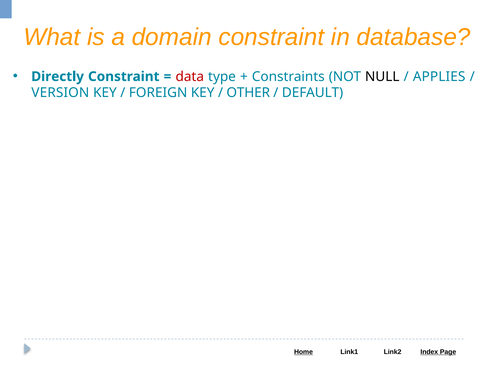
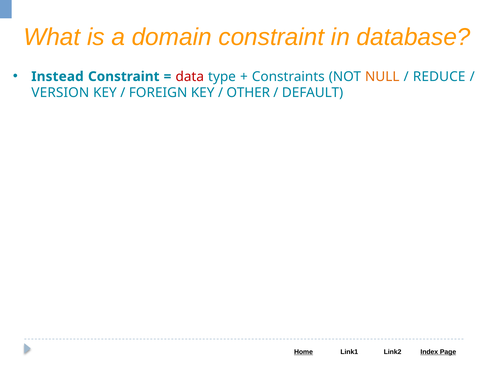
Directly: Directly -> Instead
NULL colour: black -> orange
APPLIES: APPLIES -> REDUCE
